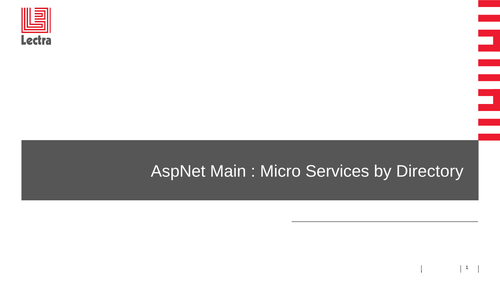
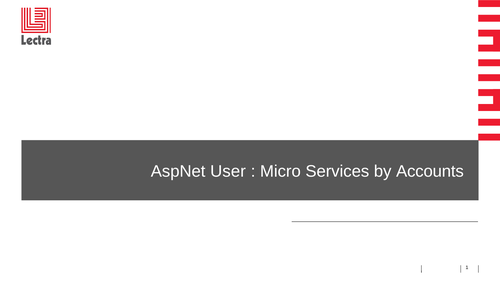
Main: Main -> User
Directory: Directory -> Accounts
